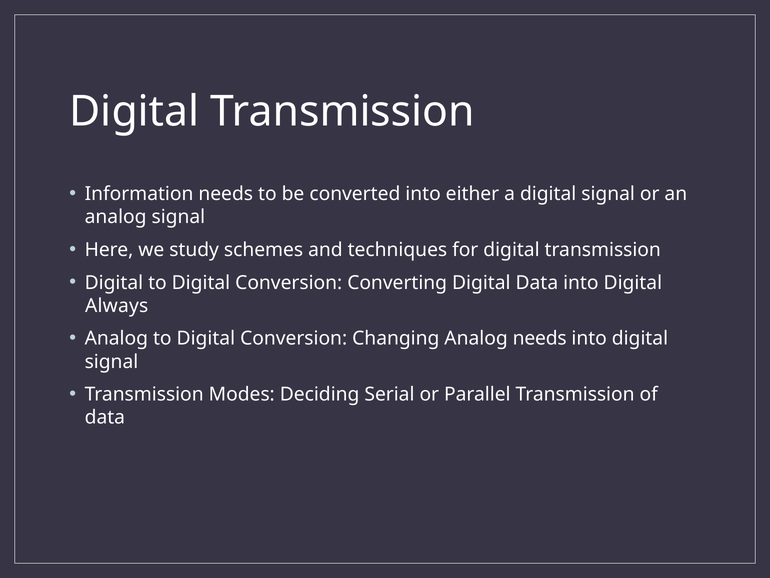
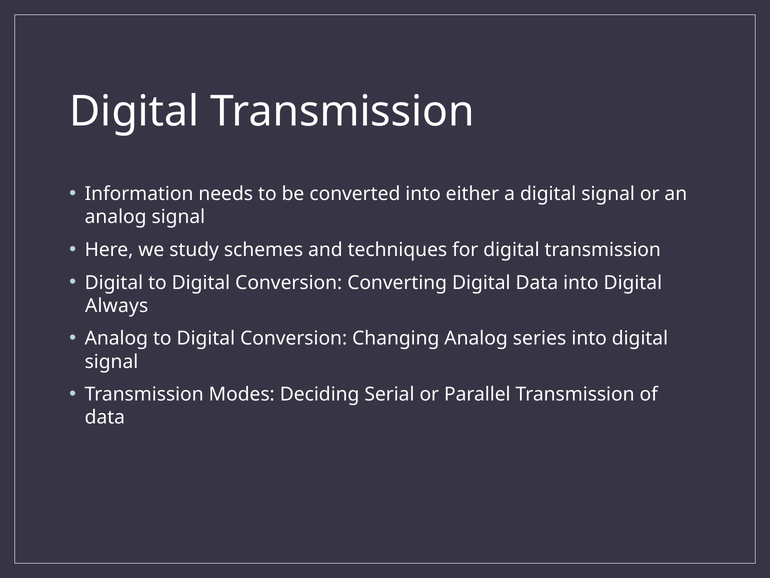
Analog needs: needs -> series
